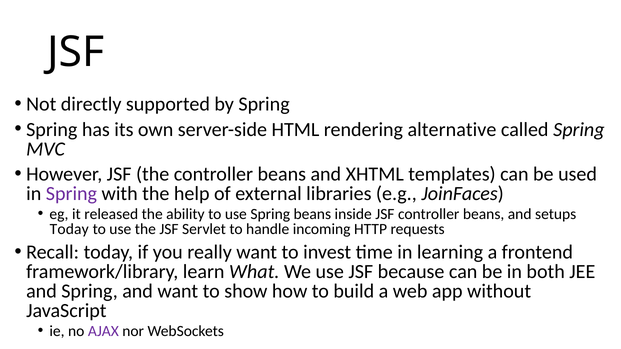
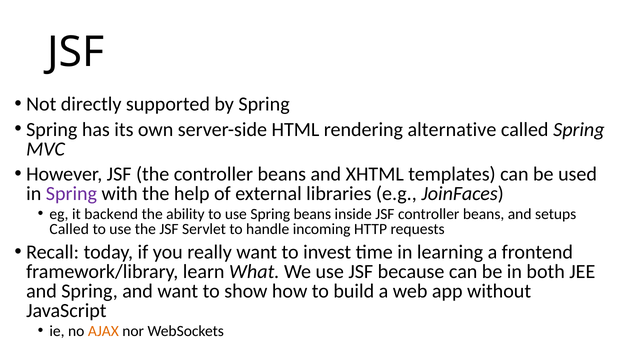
released: released -> backend
Today at (69, 229): Today -> Called
AJAX colour: purple -> orange
